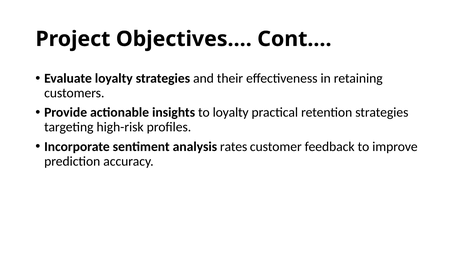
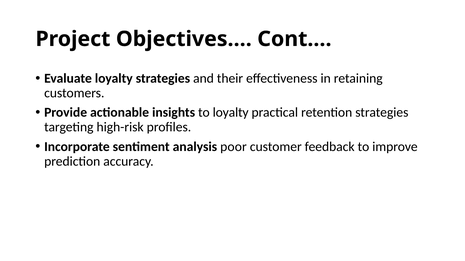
rates: rates -> poor
